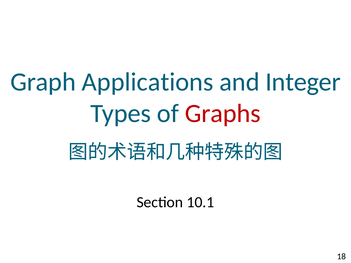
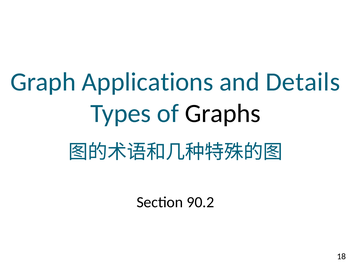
Integer: Integer -> Details
Graphs colour: red -> black
10.1: 10.1 -> 90.2
